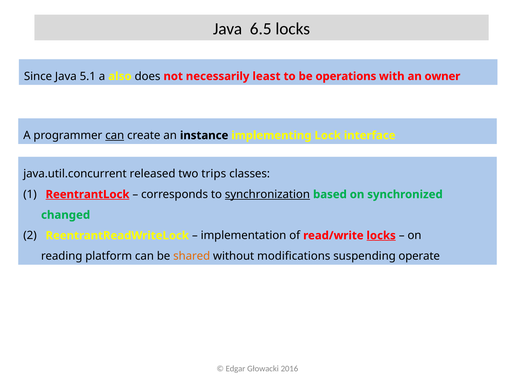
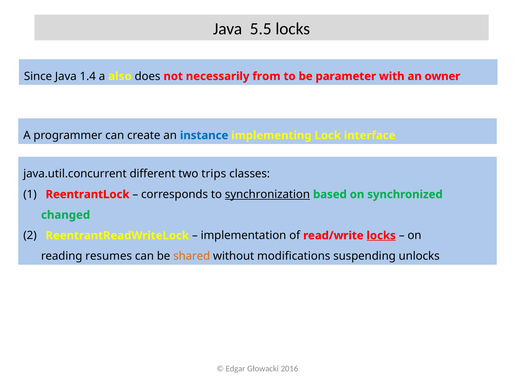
6.5: 6.5 -> 5.5
5.1: 5.1 -> 1.4
least: least -> from
operations: operations -> parameter
can at (115, 135) underline: present -> none
instance colour: black -> blue
released: released -> different
ReentrantLock underline: present -> none
platform: platform -> resumes
operate: operate -> unlocks
